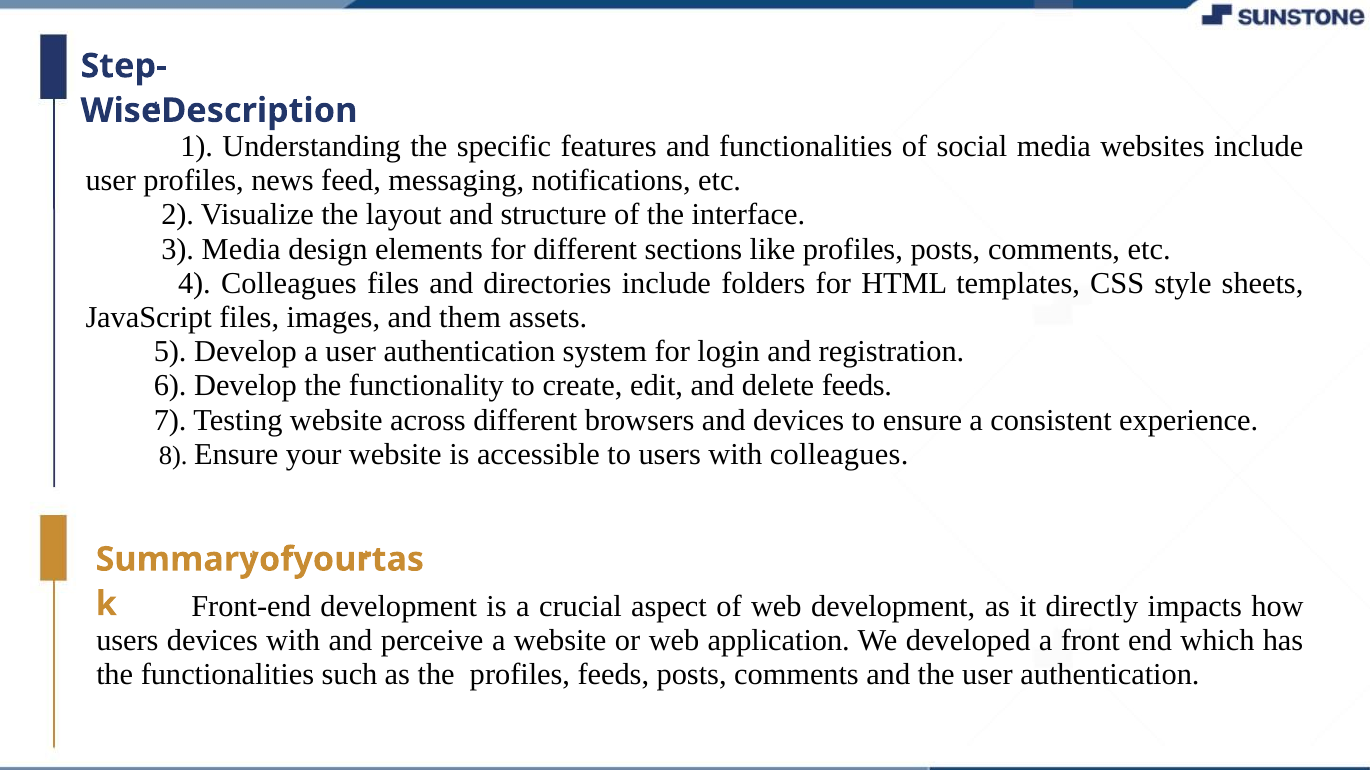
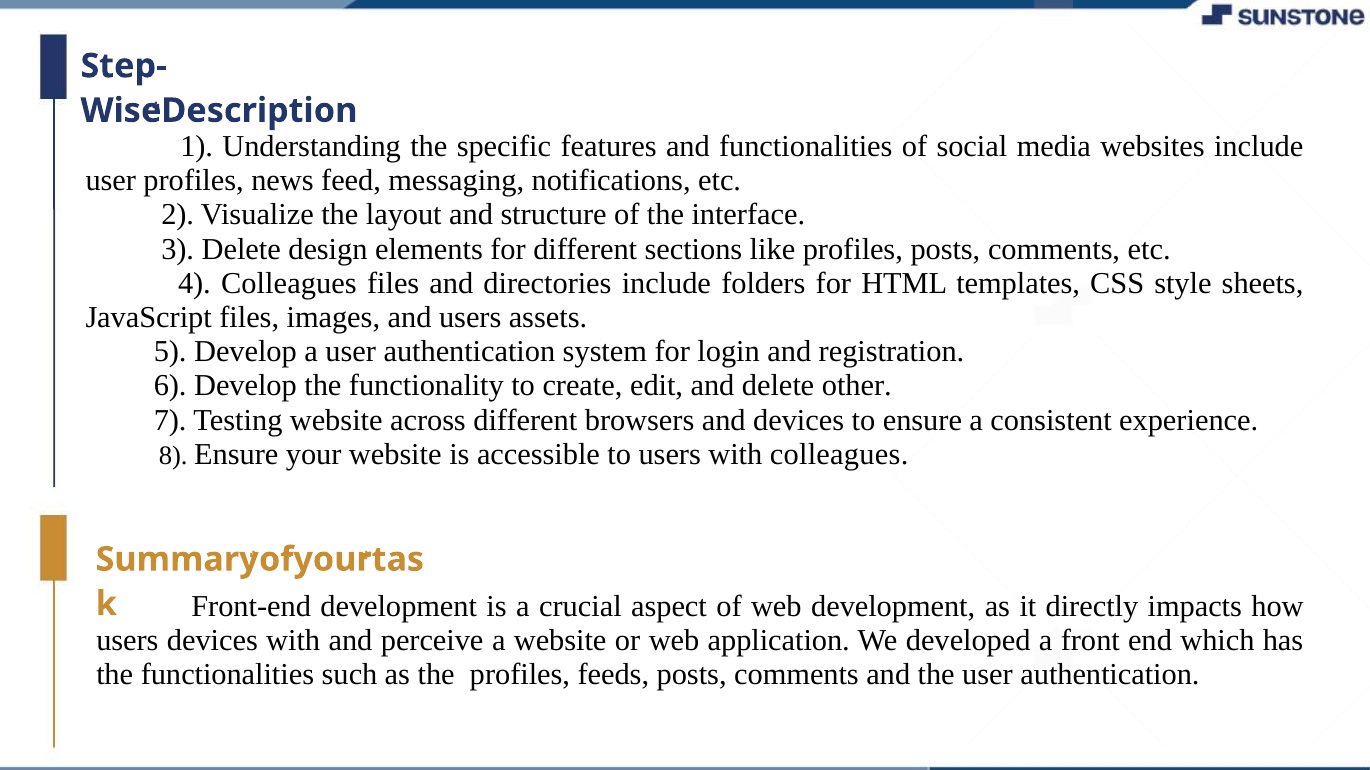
3 Media: Media -> Delete
and them: them -> users
delete feeds: feeds -> other
